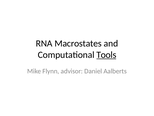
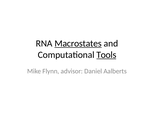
Macrostates underline: none -> present
